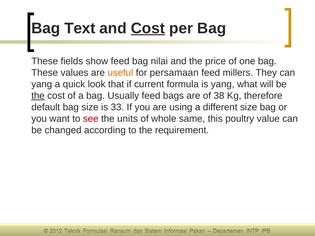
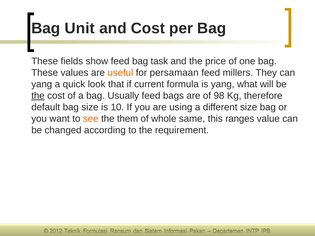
Text: Text -> Unit
Cost at (148, 28) underline: present -> none
nilai: nilai -> task
38: 38 -> 98
33: 33 -> 10
see colour: red -> orange
units: units -> them
poultry: poultry -> ranges
